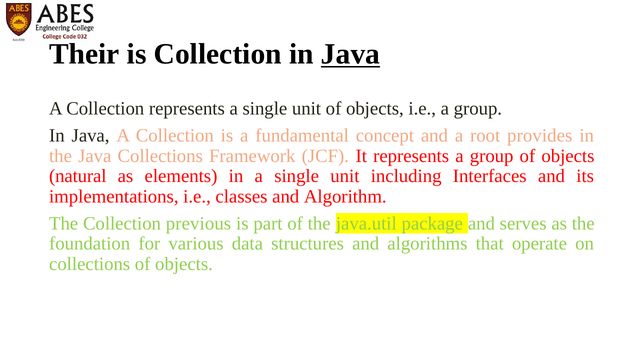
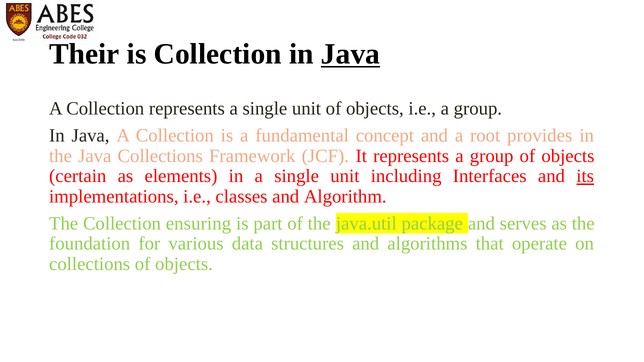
natural: natural -> certain
its underline: none -> present
previous: previous -> ensuring
